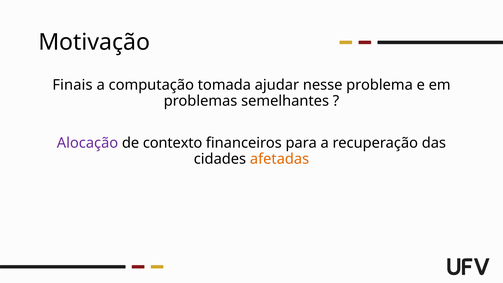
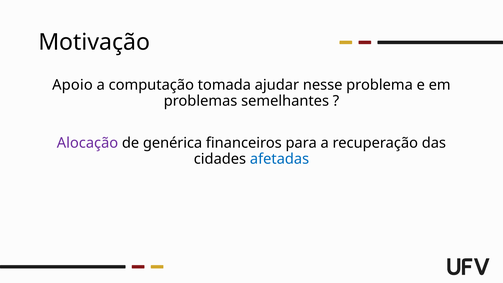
Finais: Finais -> Apoio
contexto: contexto -> genérica
afetadas colour: orange -> blue
